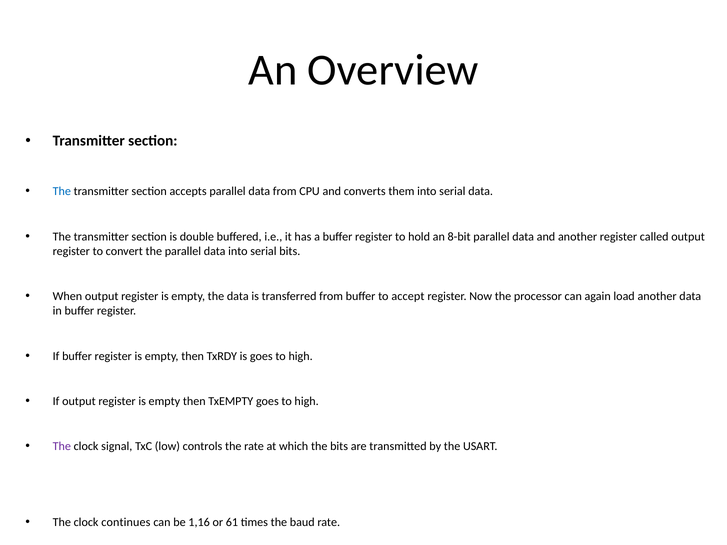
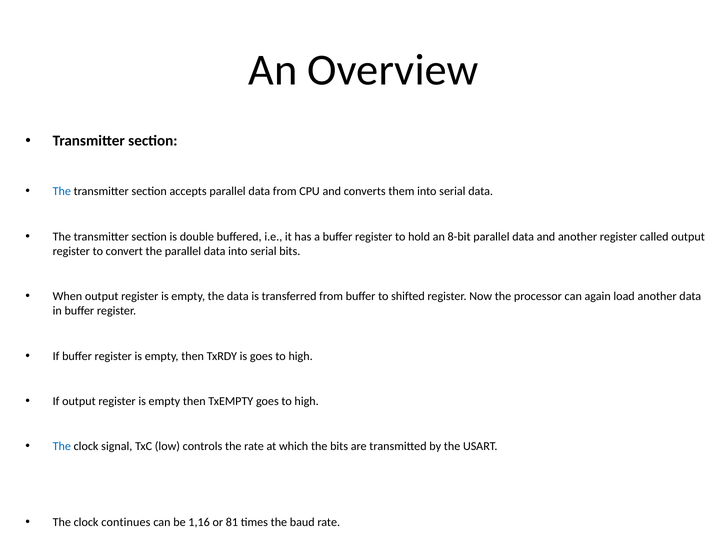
accept: accept -> shifted
The at (62, 447) colour: purple -> blue
61: 61 -> 81
